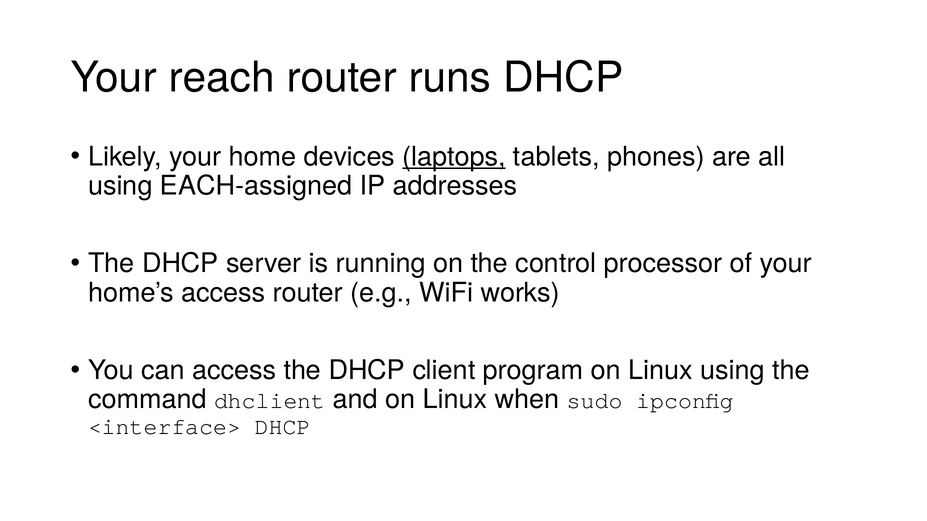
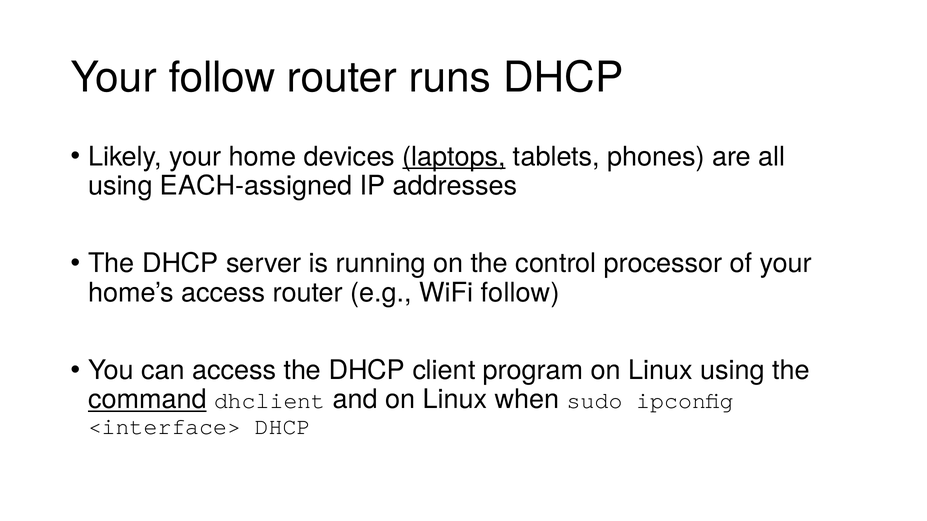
Your reach: reach -> follow
WiFi works: works -> follow
command underline: none -> present
